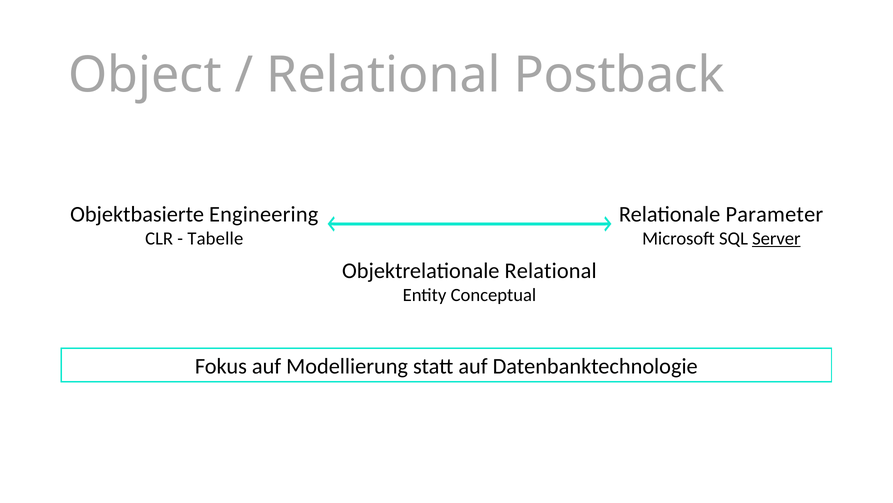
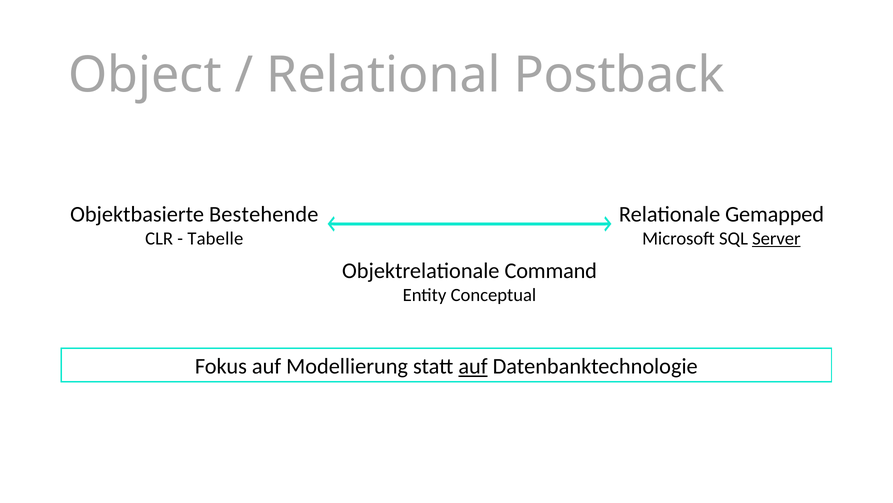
Engineering: Engineering -> Bestehende
Parameter: Parameter -> Gemapped
Objektrelationale Relational: Relational -> Command
auf at (473, 366) underline: none -> present
